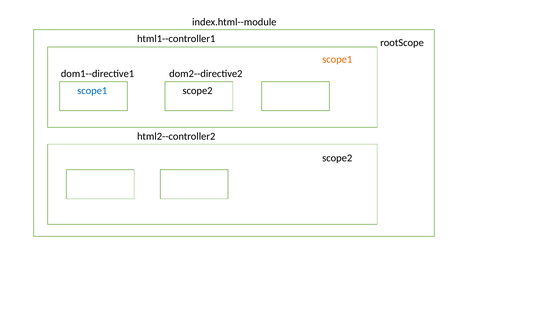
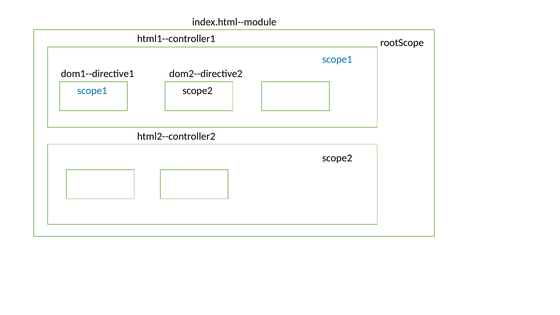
scope1 at (337, 59) colour: orange -> blue
